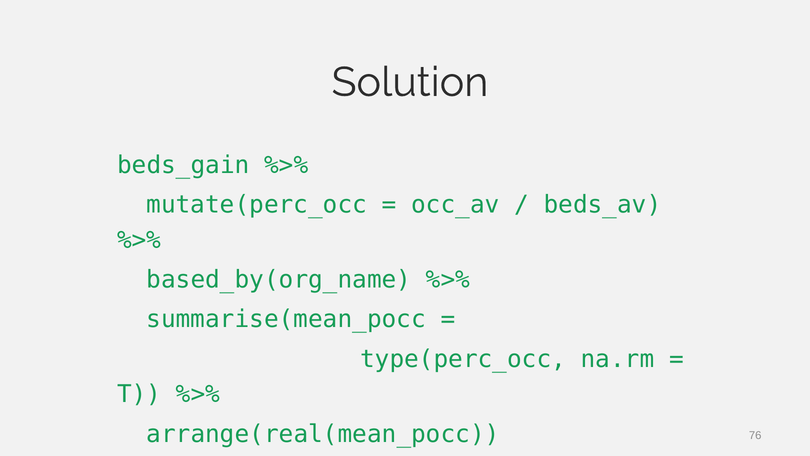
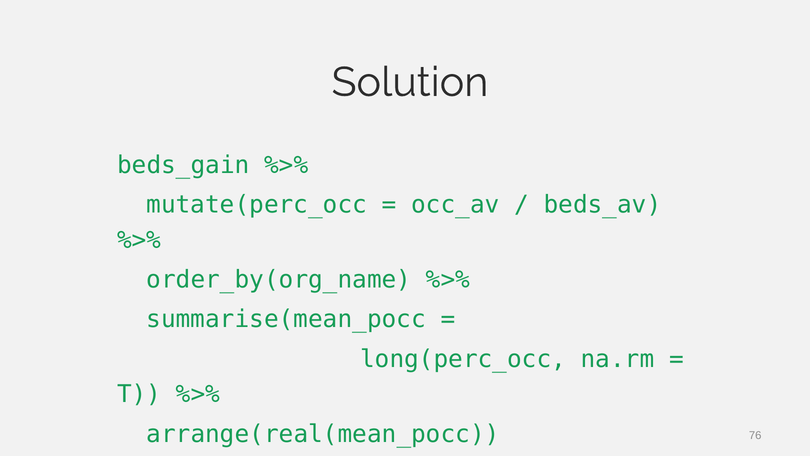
based_by(org_name: based_by(org_name -> order_by(org_name
type(perc_occ: type(perc_occ -> long(perc_occ
